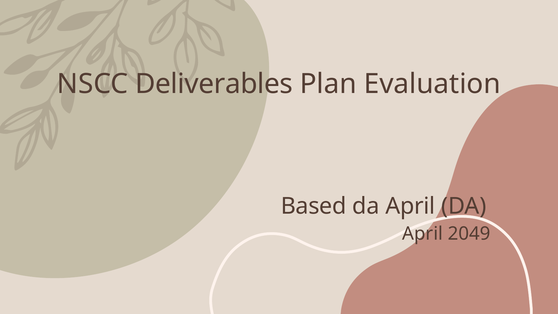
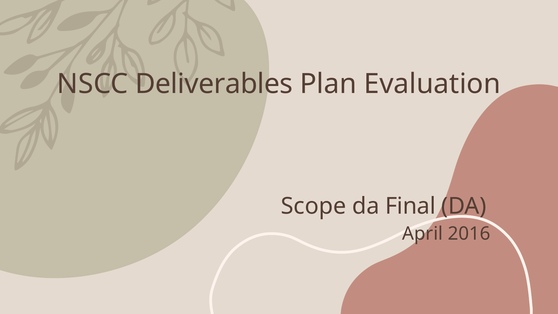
Based: Based -> Scope
April at (410, 206): April -> Final
2049: 2049 -> 2016
